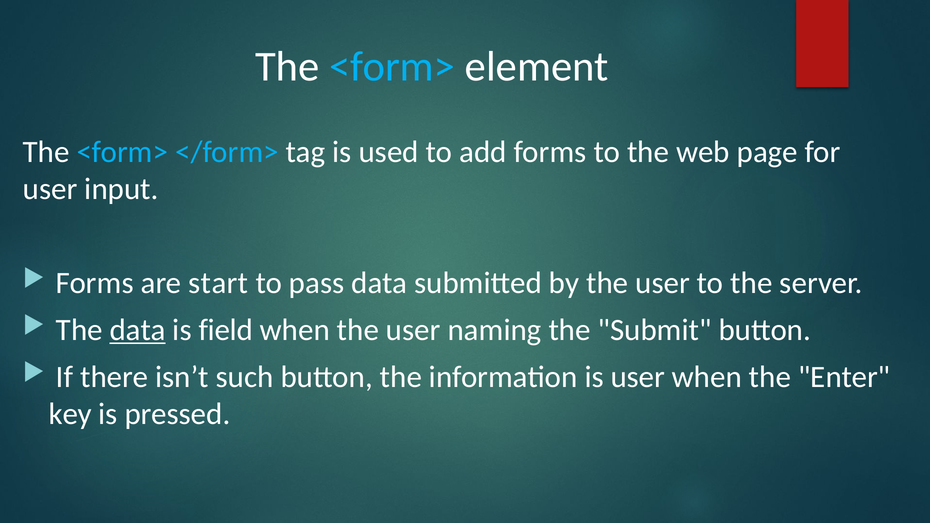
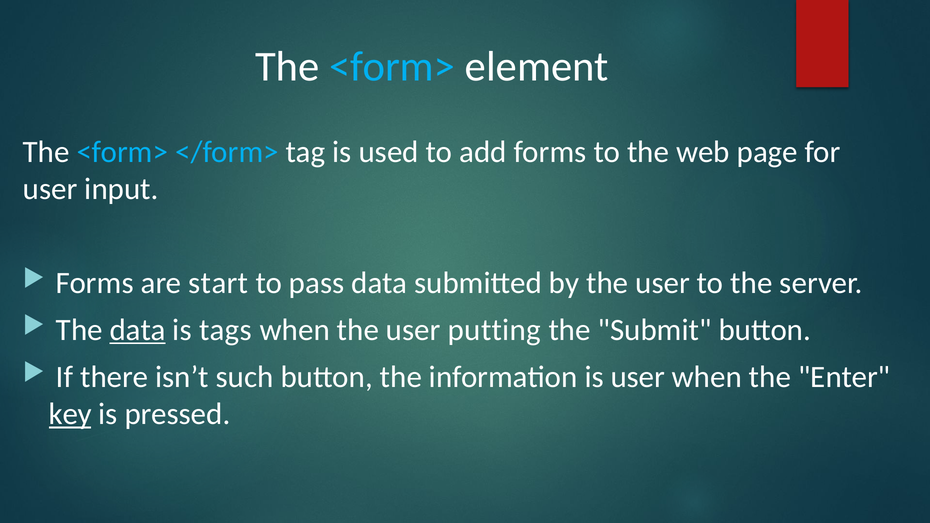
field: field -> tags
naming: naming -> putting
key underline: none -> present
